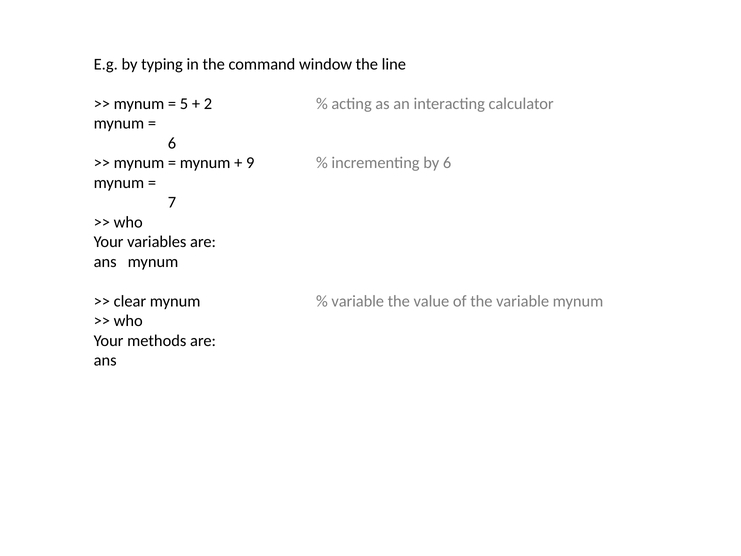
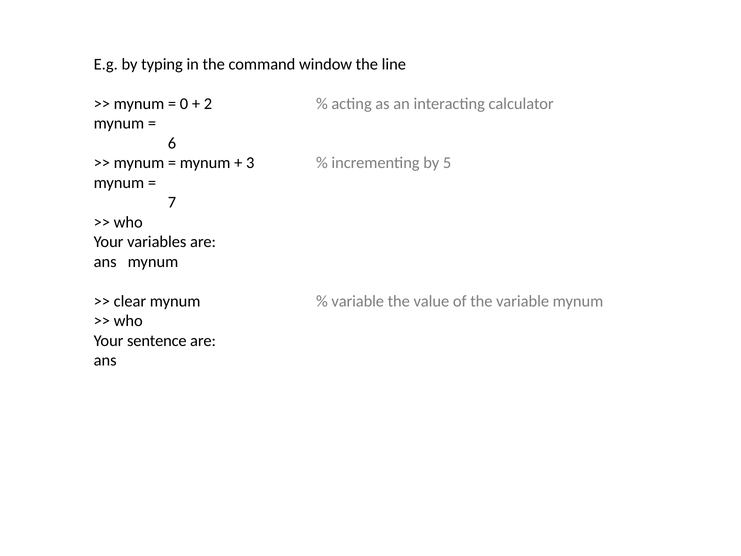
5: 5 -> 0
9: 9 -> 3
by 6: 6 -> 5
methods: methods -> sentence
